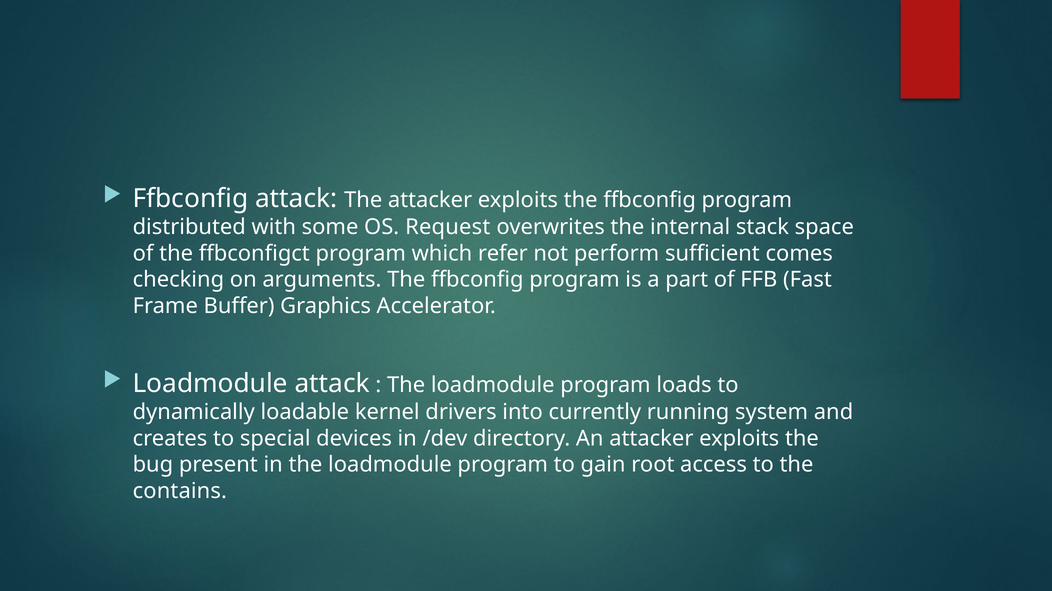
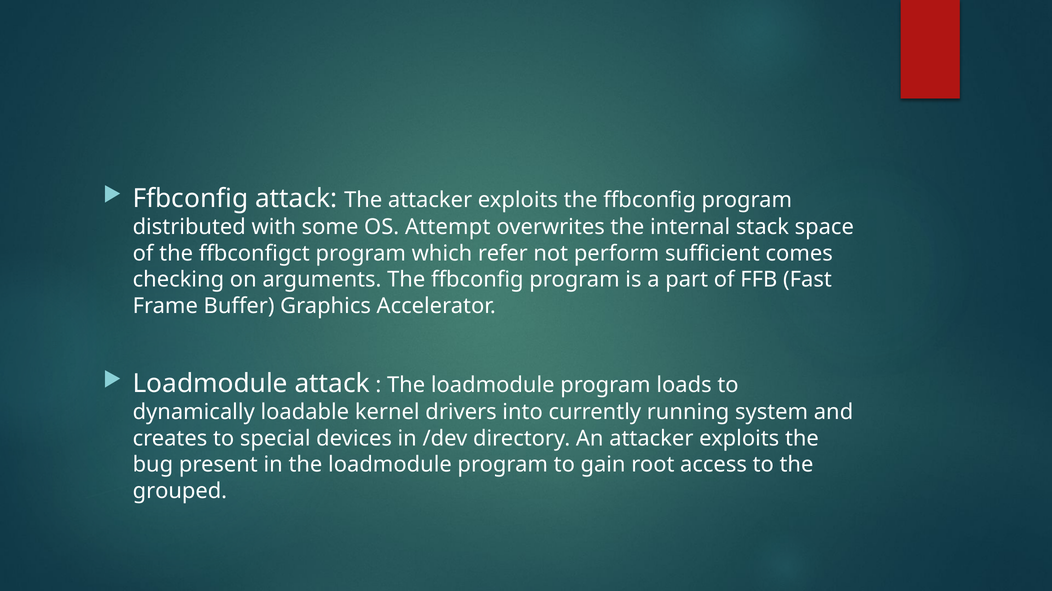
Request: Request -> Attempt
contains: contains -> grouped
